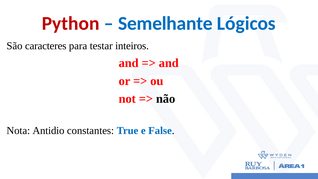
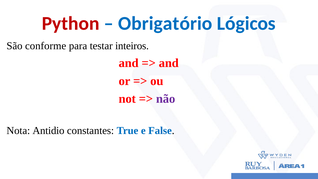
Semelhante: Semelhante -> Obrigatório
caracteres: caracteres -> conforme
não colour: black -> purple
